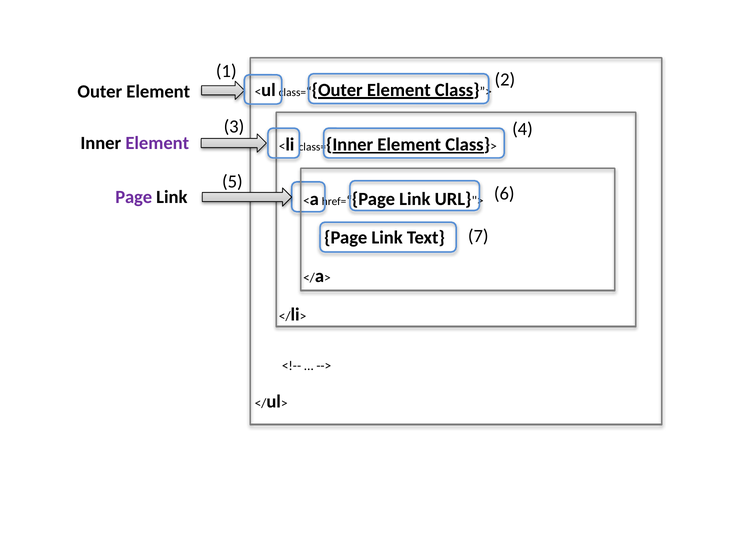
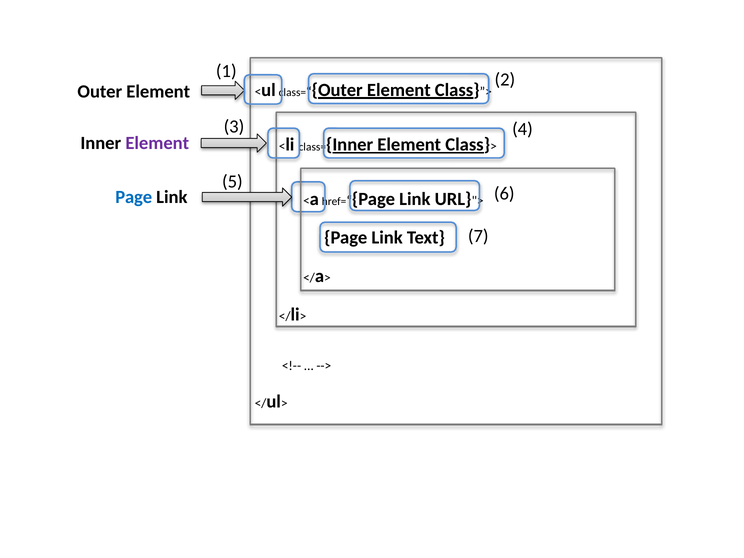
Page at (134, 197) colour: purple -> blue
